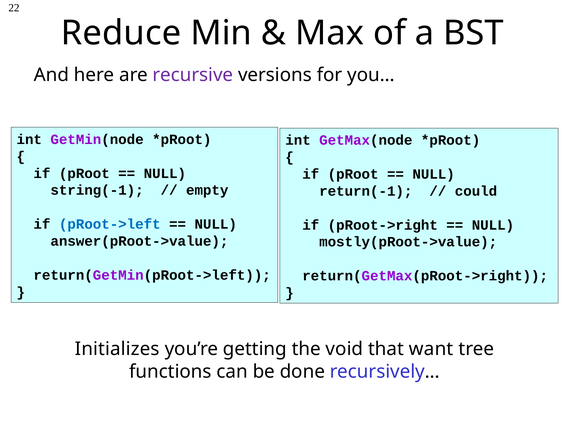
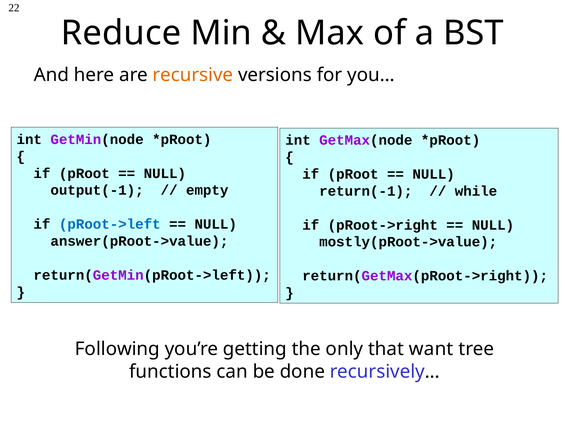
recursive colour: purple -> orange
string(-1: string(-1 -> output(-1
could: could -> while
Initializes: Initializes -> Following
void: void -> only
